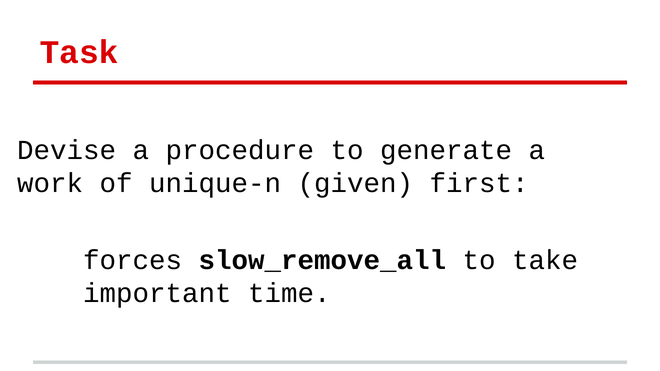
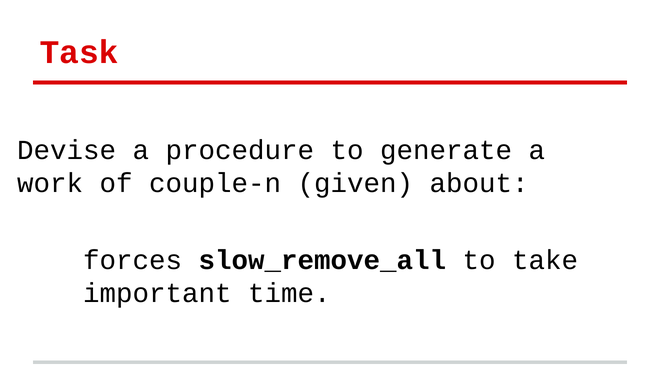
unique-n: unique-n -> couple-n
first: first -> about
